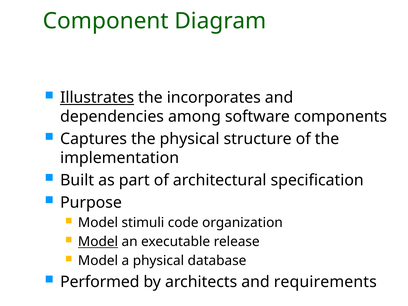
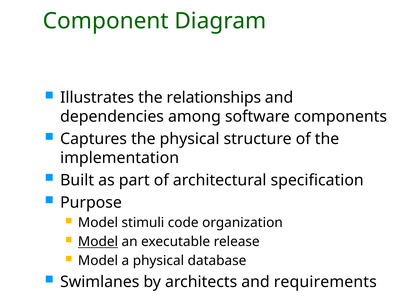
Illustrates underline: present -> none
incorporates: incorporates -> relationships
Performed: Performed -> Swimlanes
